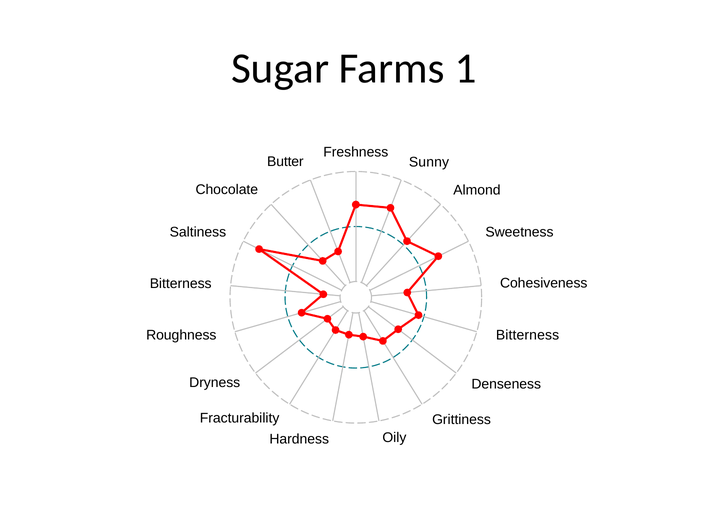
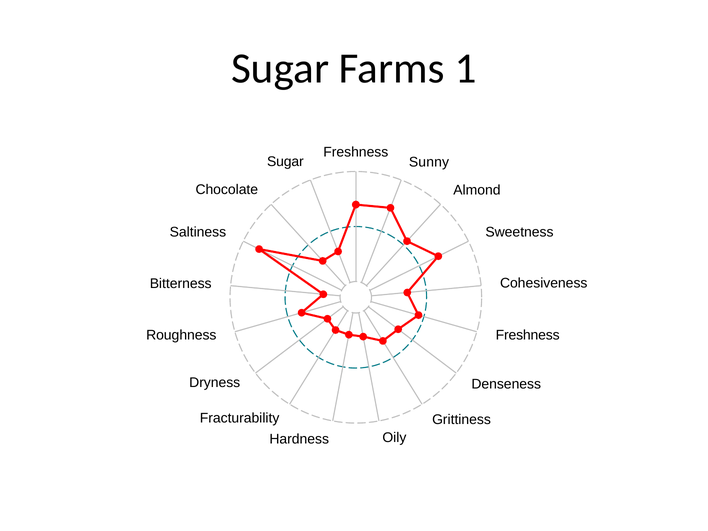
Butter at (285, 162): Butter -> Sugar
Bitterness at (528, 335): Bitterness -> Freshness
